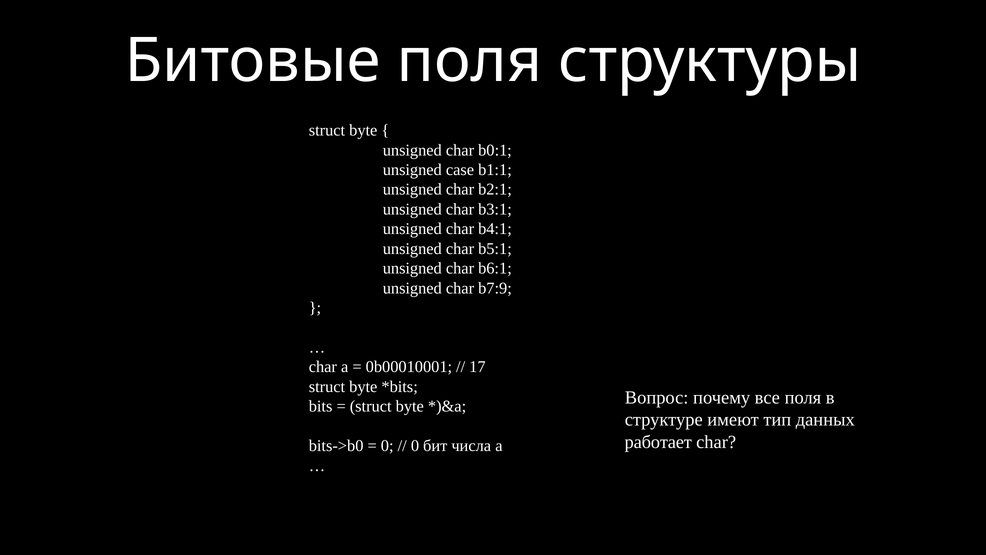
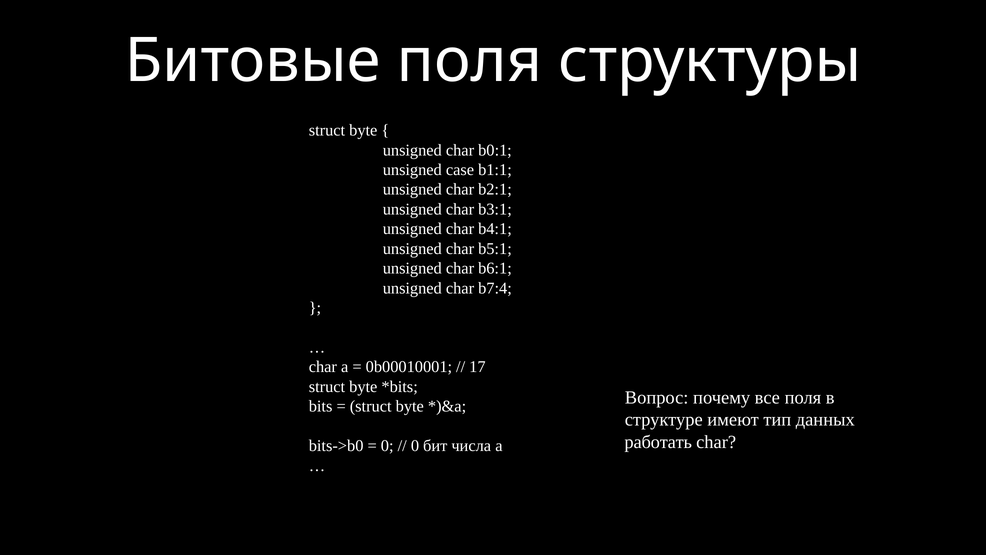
b7:9: b7:9 -> b7:4
работает: работает -> работать
